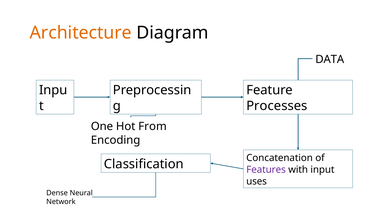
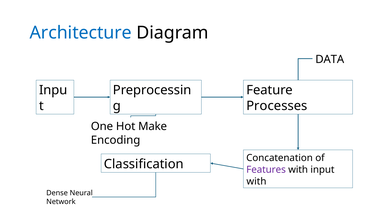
Architecture colour: orange -> blue
From: From -> Make
uses at (257, 181): uses -> with
